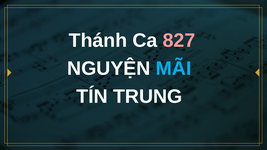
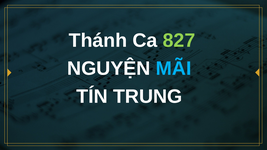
827 colour: pink -> light green
